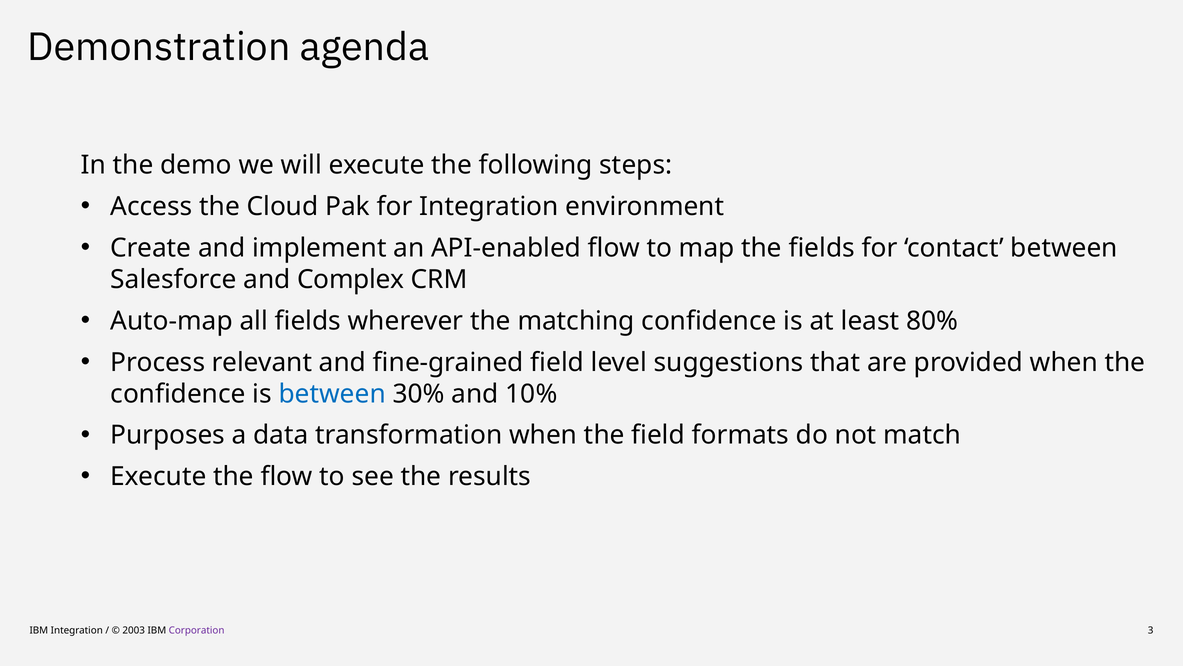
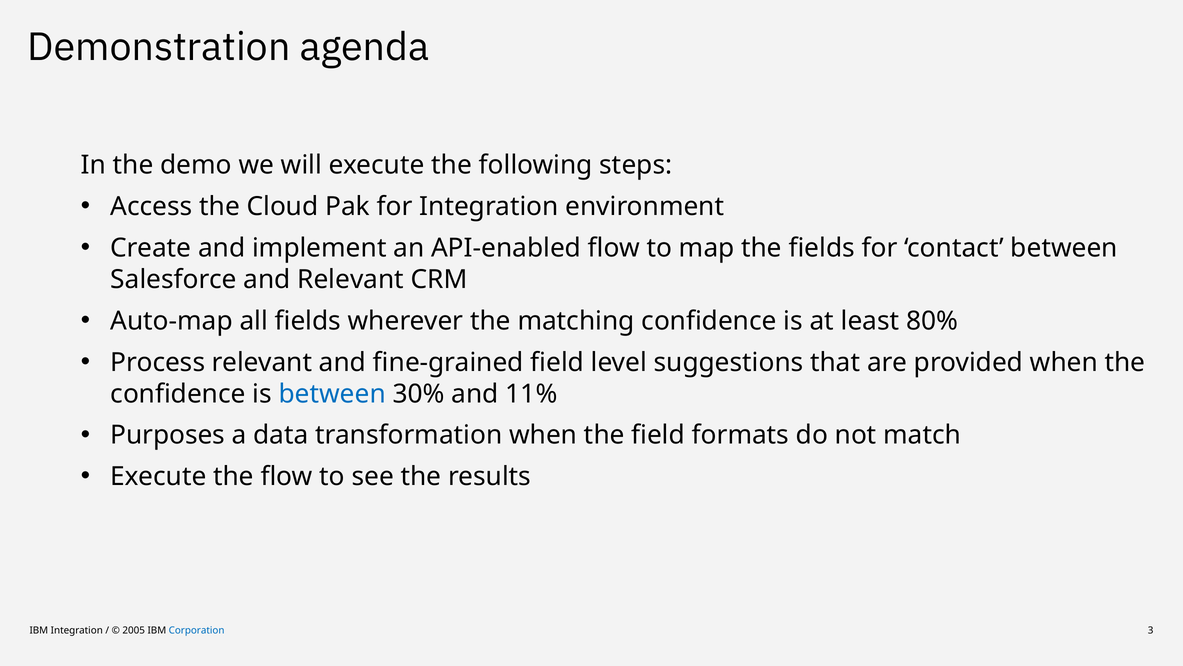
and Complex: Complex -> Relevant
10%: 10% -> 11%
2003: 2003 -> 2005
Corporation colour: purple -> blue
